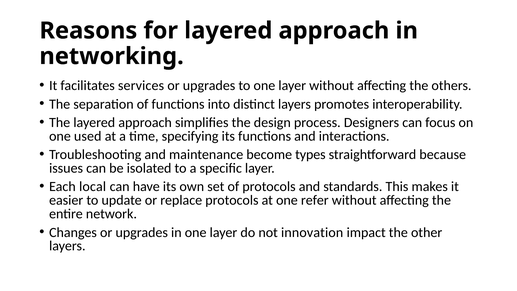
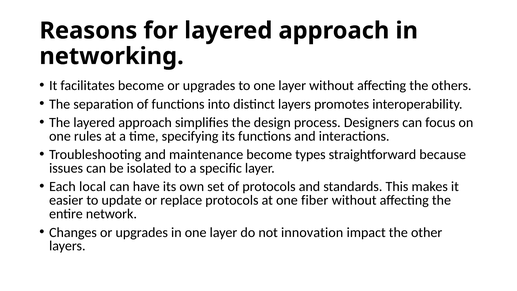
facilitates services: services -> become
used: used -> rules
refer: refer -> fiber
